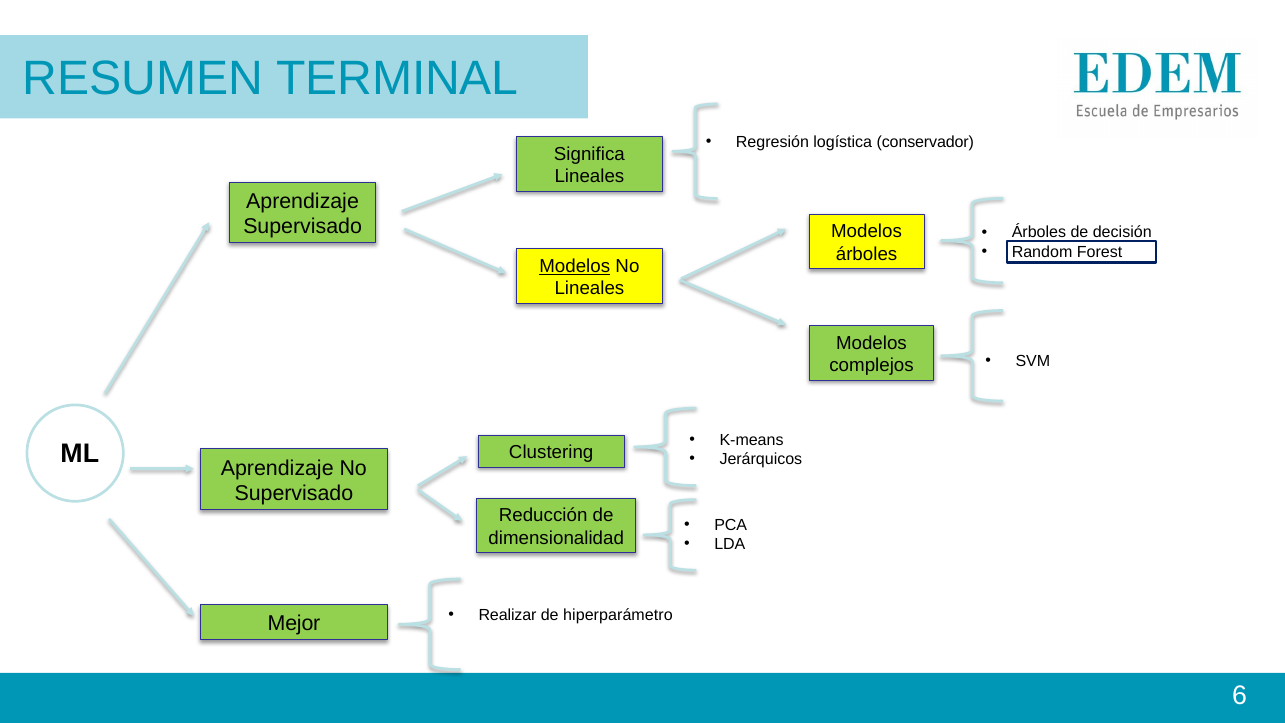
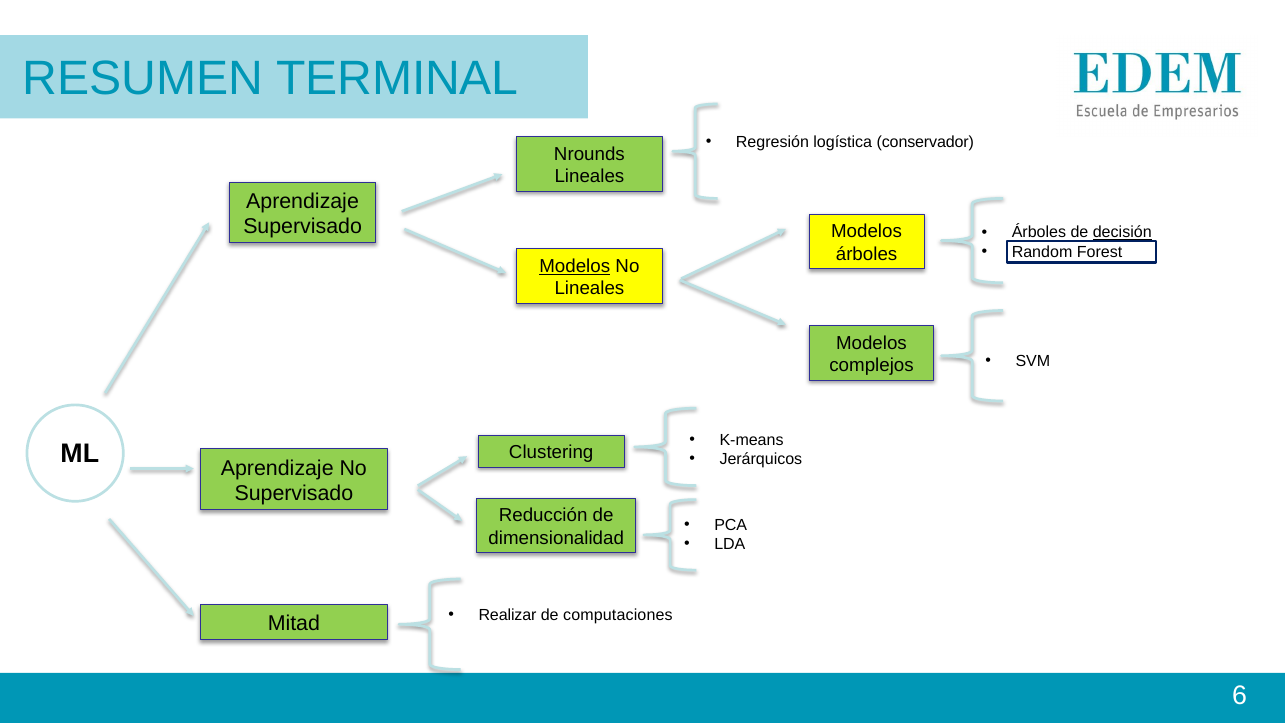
Significa: Significa -> Nrounds
decisión underline: none -> present
Mejor: Mejor -> Mitad
hiperparámetro: hiperparámetro -> computaciones
